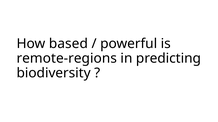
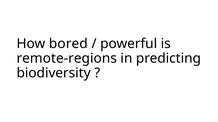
based: based -> bored
